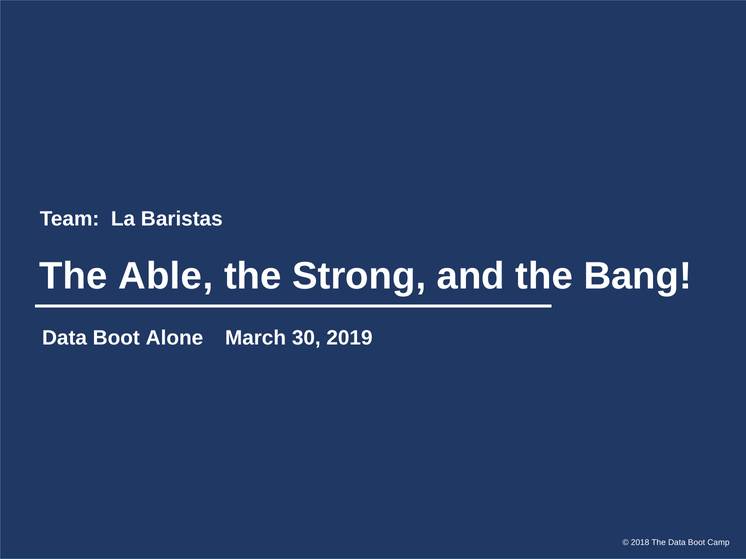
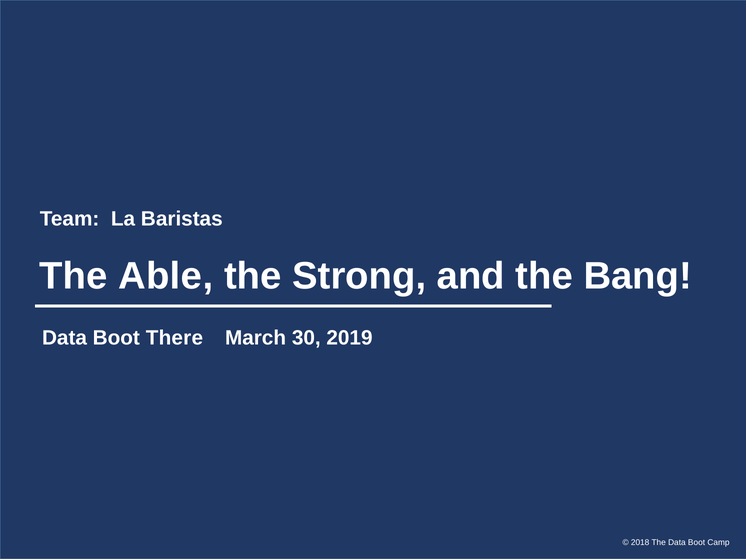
Alone: Alone -> There
